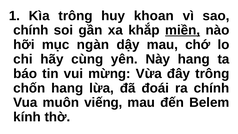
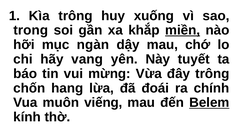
khoan: khoan -> xuống
chính at (31, 30): chính -> trong
cùng: cùng -> vang
Này hang: hang -> tuyết
Belem underline: none -> present
